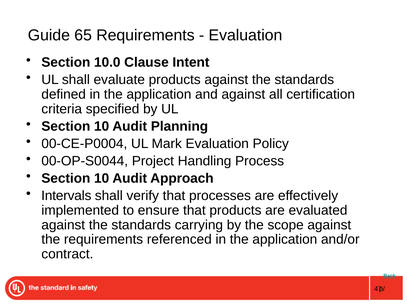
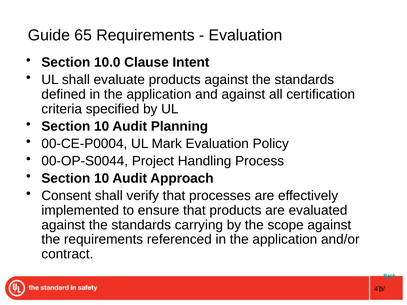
Intervals: Intervals -> Consent
